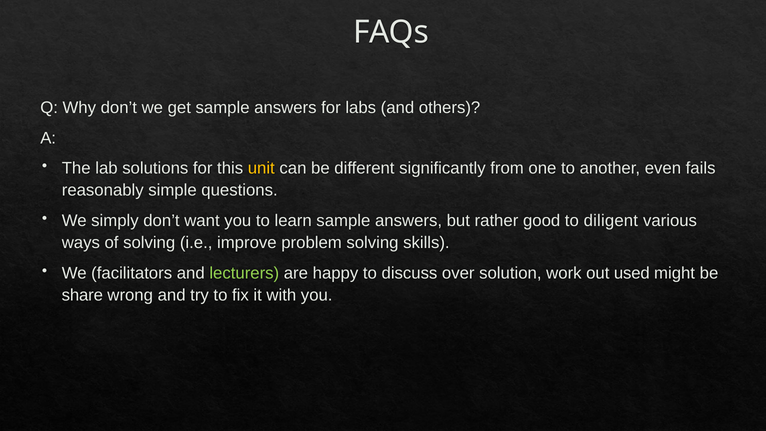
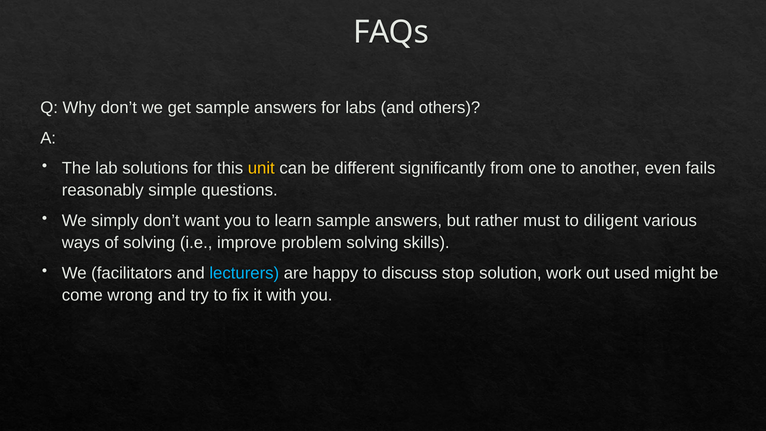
good: good -> must
lecturers colour: light green -> light blue
over: over -> stop
share: share -> come
